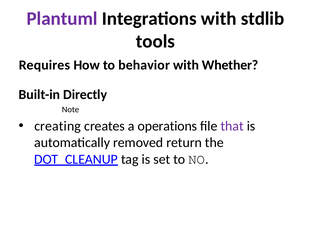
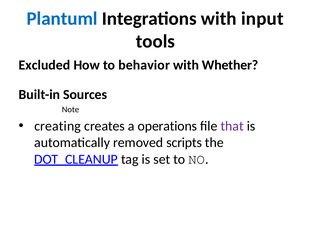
Plantuml colour: purple -> blue
stdlib: stdlib -> input
Requires: Requires -> Excluded
Directly: Directly -> Sources
return: return -> scripts
